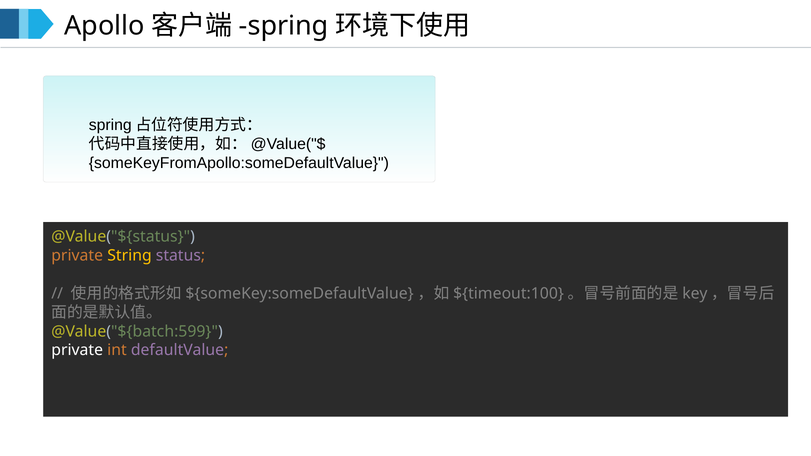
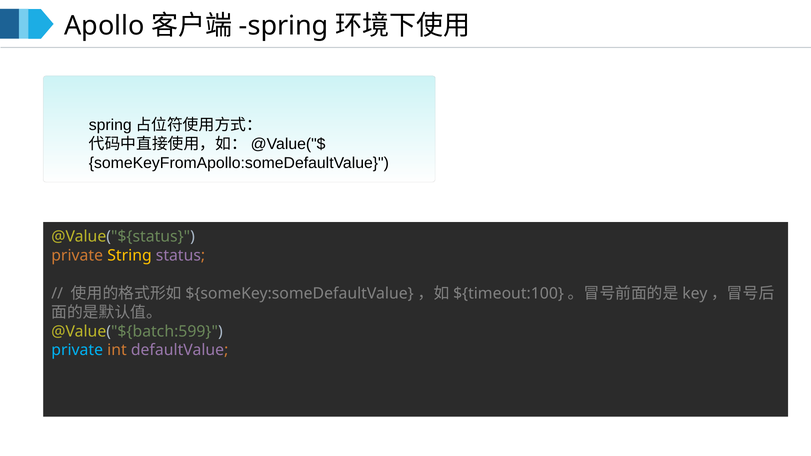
private at (77, 350) colour: white -> light blue
